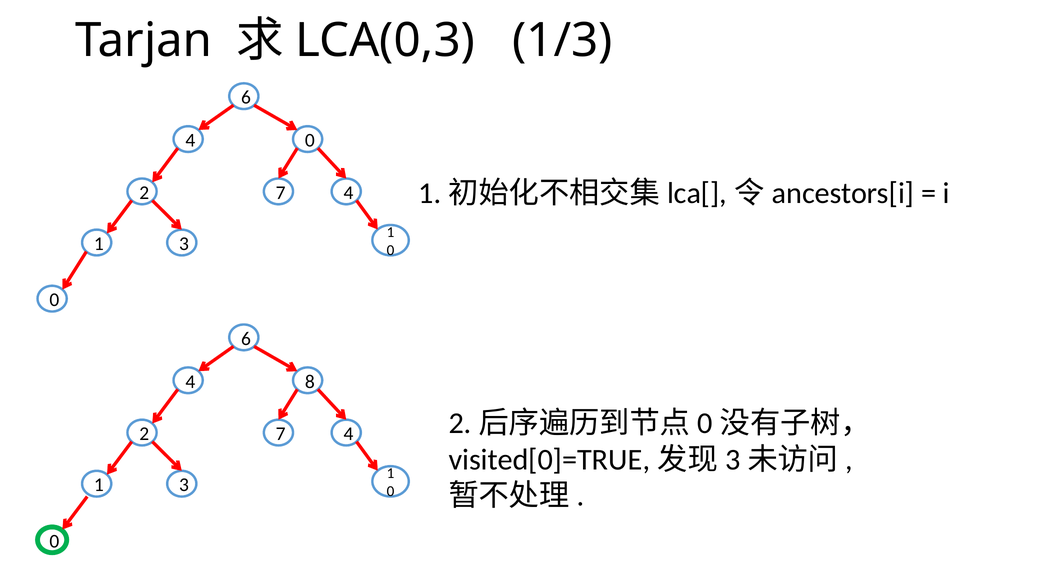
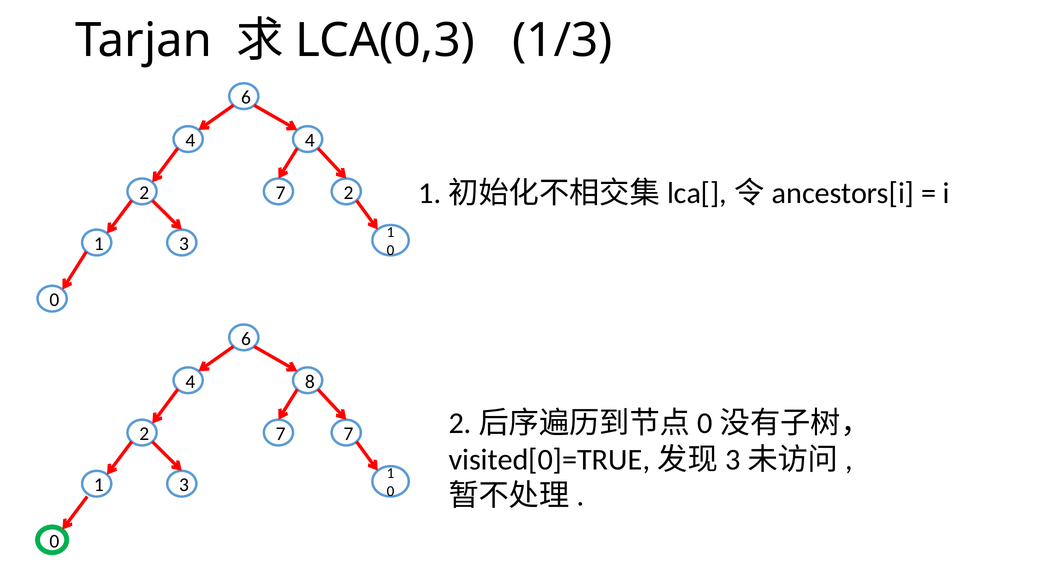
4 0: 0 -> 4
4 at (348, 193): 4 -> 2
4 at (348, 434): 4 -> 7
